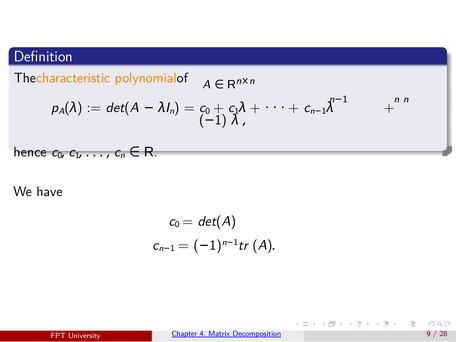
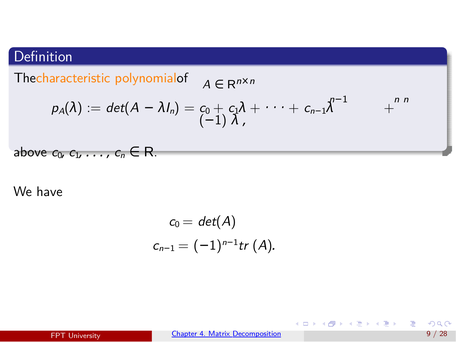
hence: hence -> above
